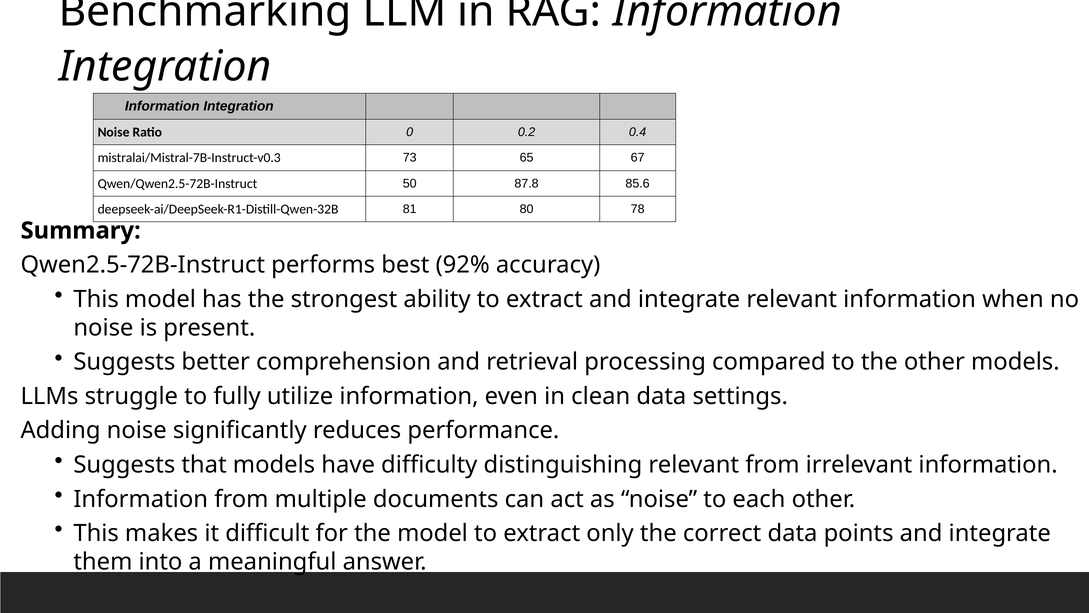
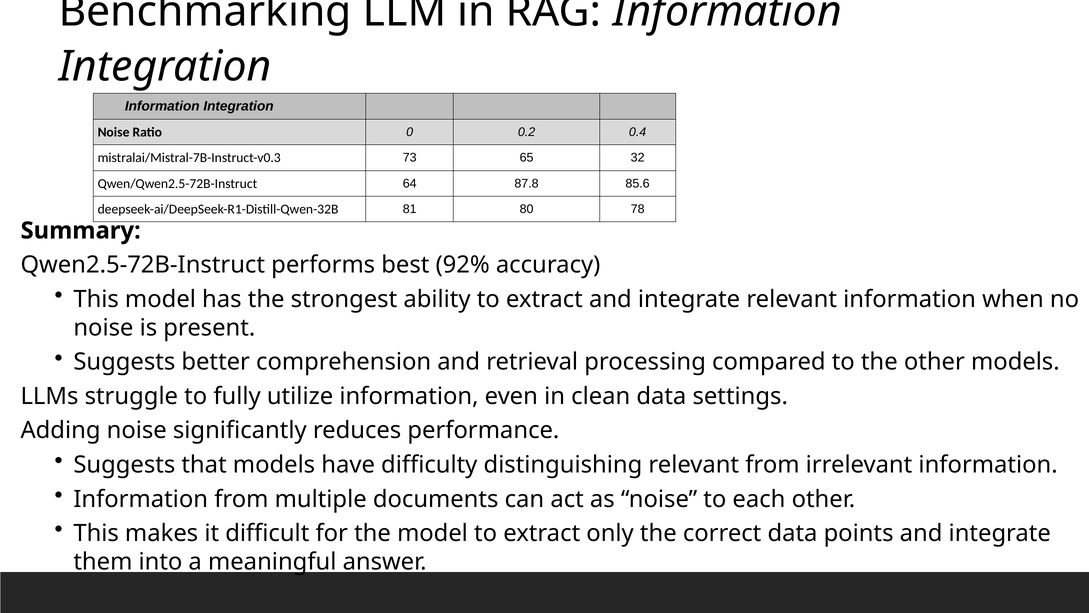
67: 67 -> 32
50: 50 -> 64
